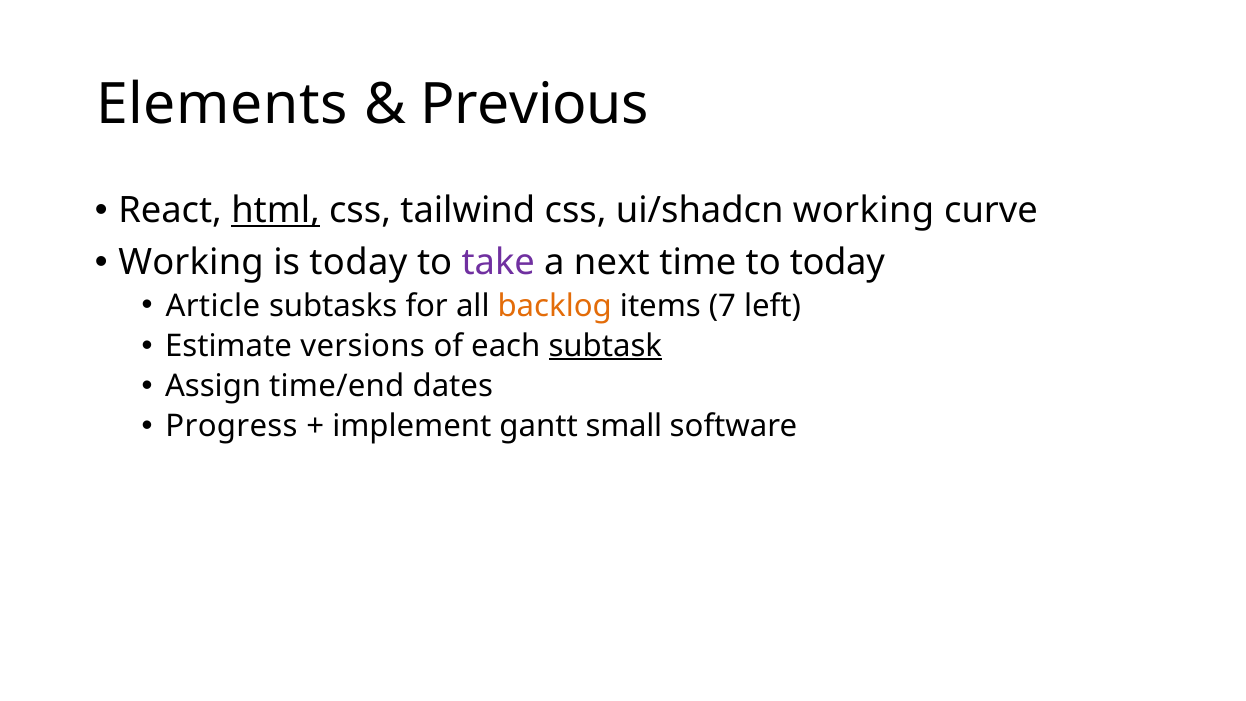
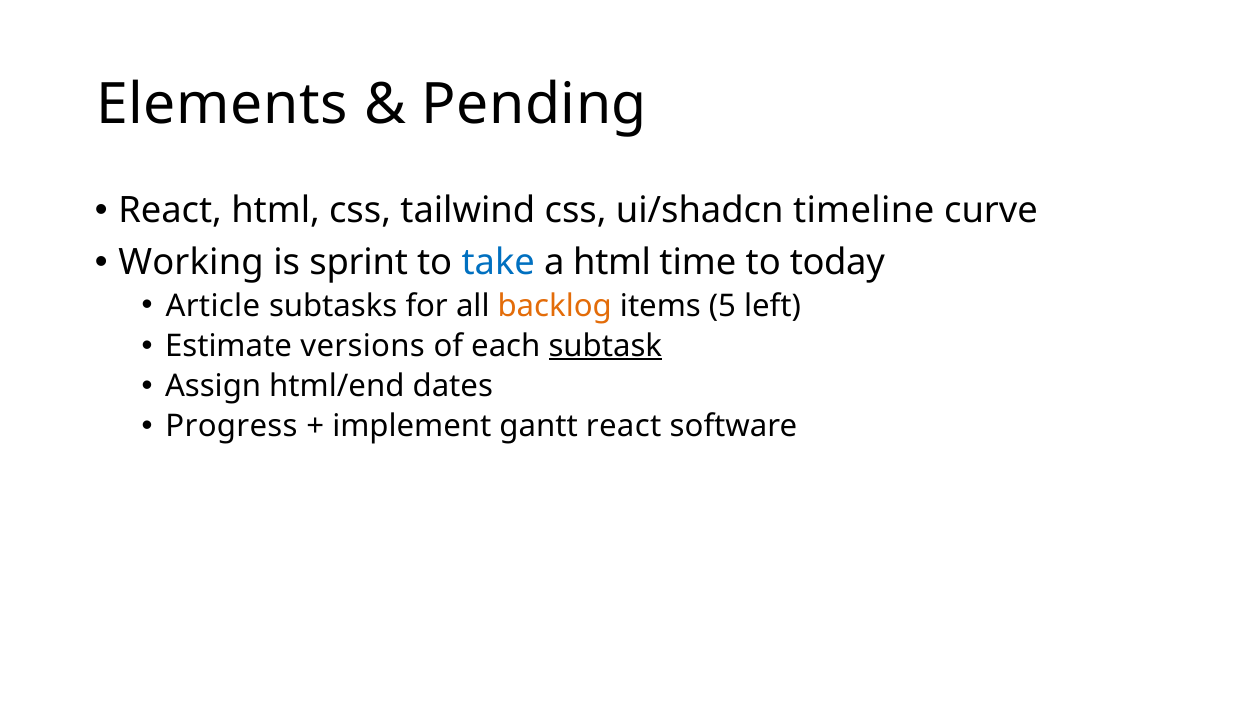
Previous: Previous -> Pending
html at (276, 211) underline: present -> none
ui/shadcn working: working -> timeline
is today: today -> sprint
take colour: purple -> blue
a next: next -> html
7: 7 -> 5
time/end: time/end -> html/end
gantt small: small -> react
